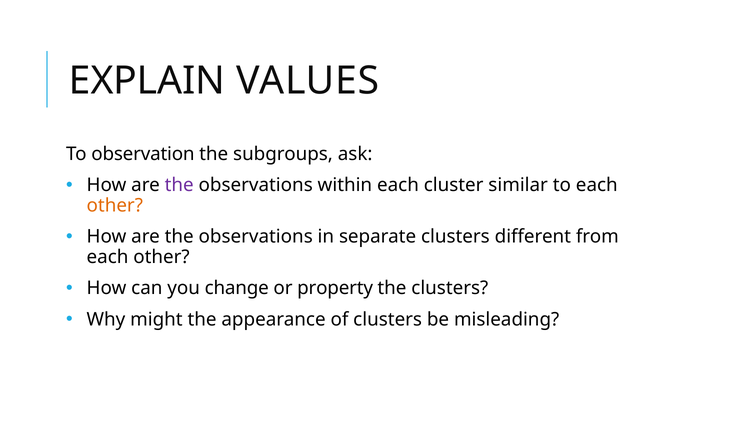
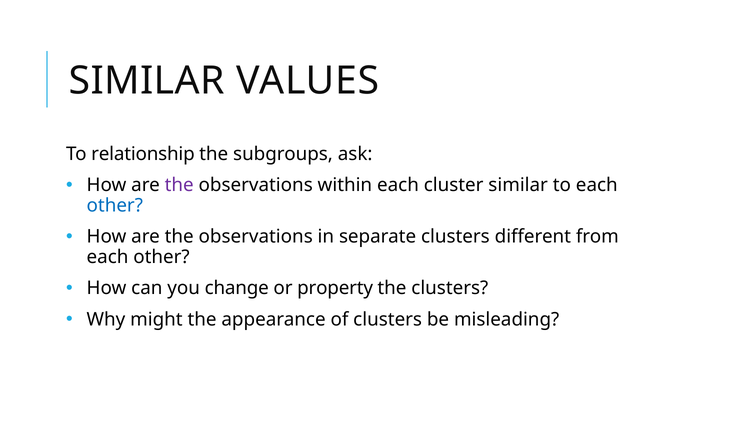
EXPLAIN at (147, 81): EXPLAIN -> SIMILAR
observation: observation -> relationship
other at (115, 206) colour: orange -> blue
